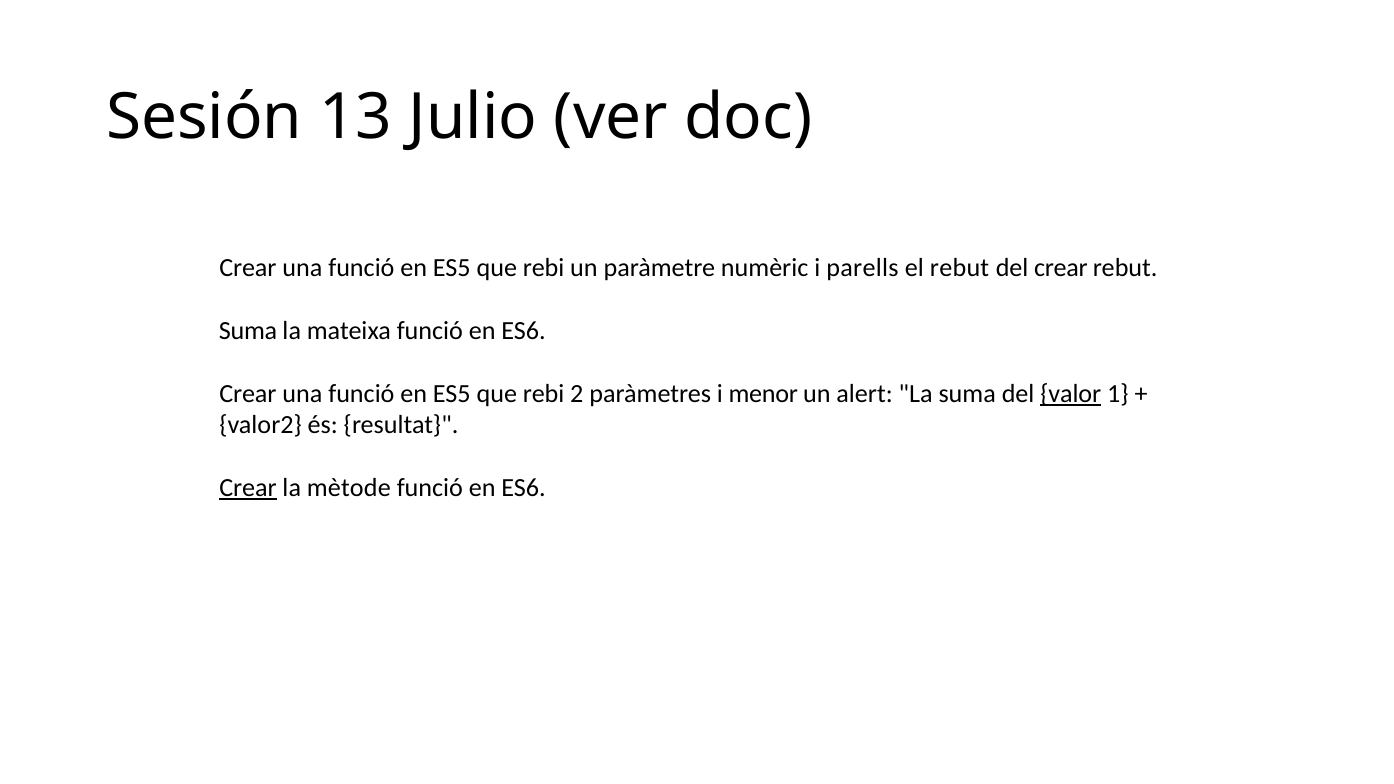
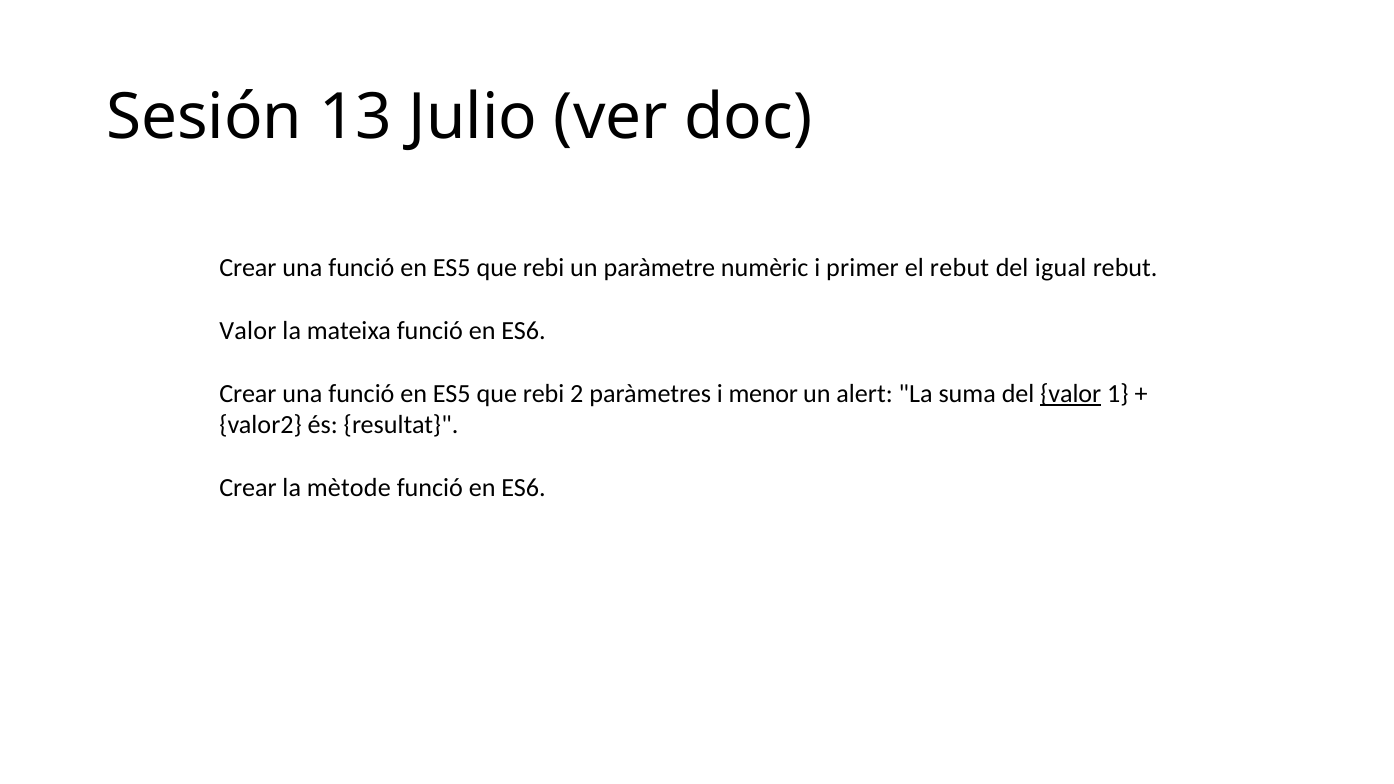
parells: parells -> primer
del crear: crear -> igual
Suma at (248, 331): Suma -> Valor
Crear at (248, 488) underline: present -> none
